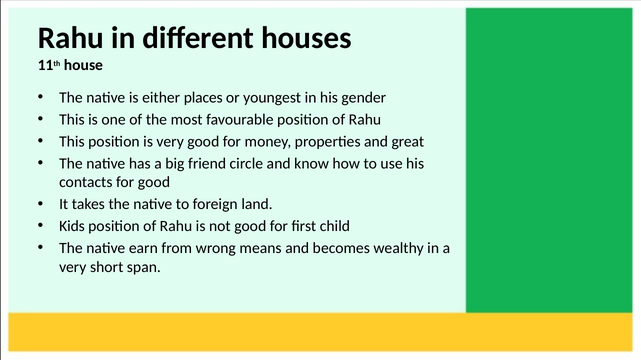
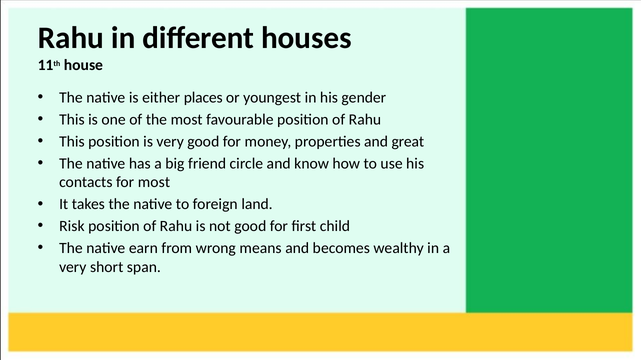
for good: good -> most
Kids: Kids -> Risk
